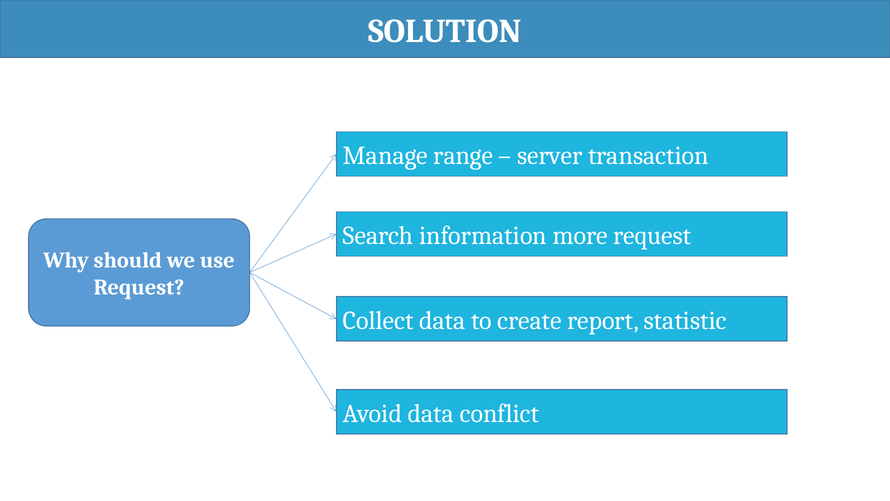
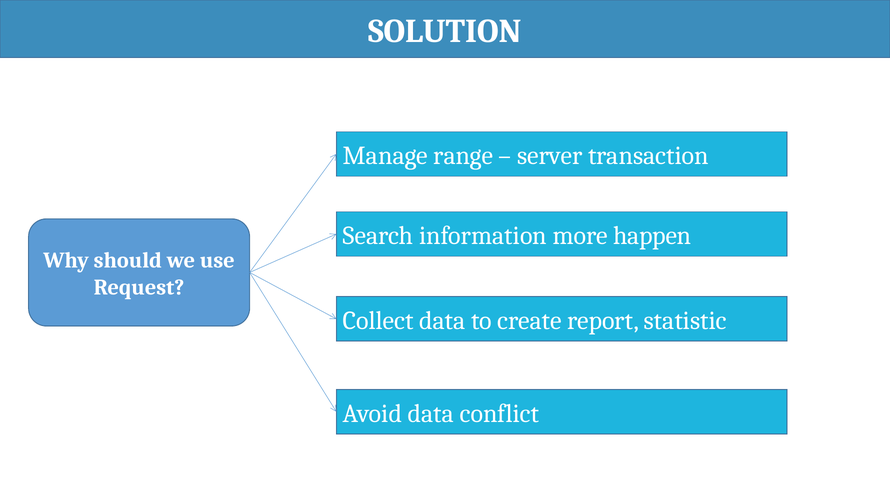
more request: request -> happen
